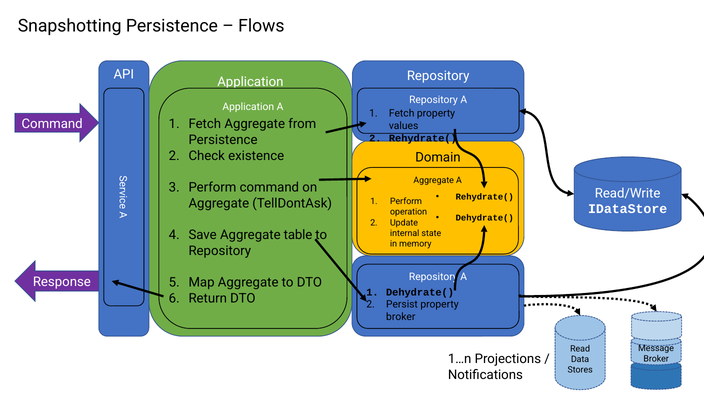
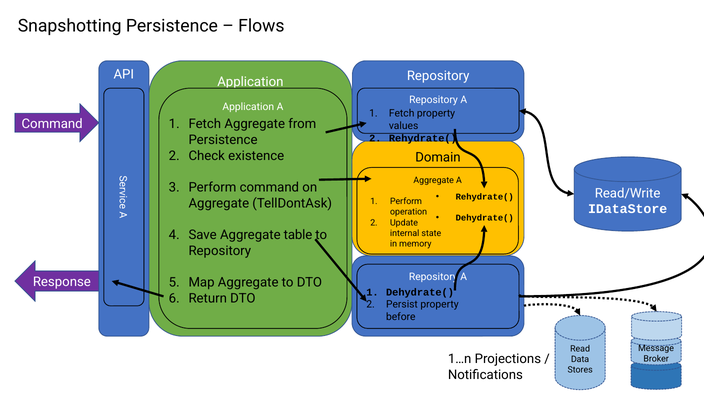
broker at (401, 317): broker -> before
